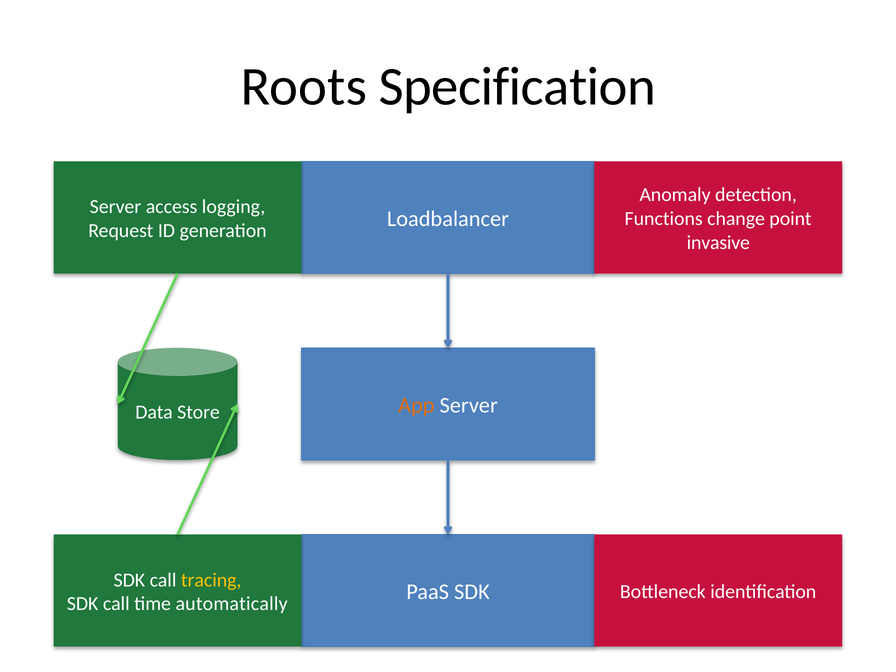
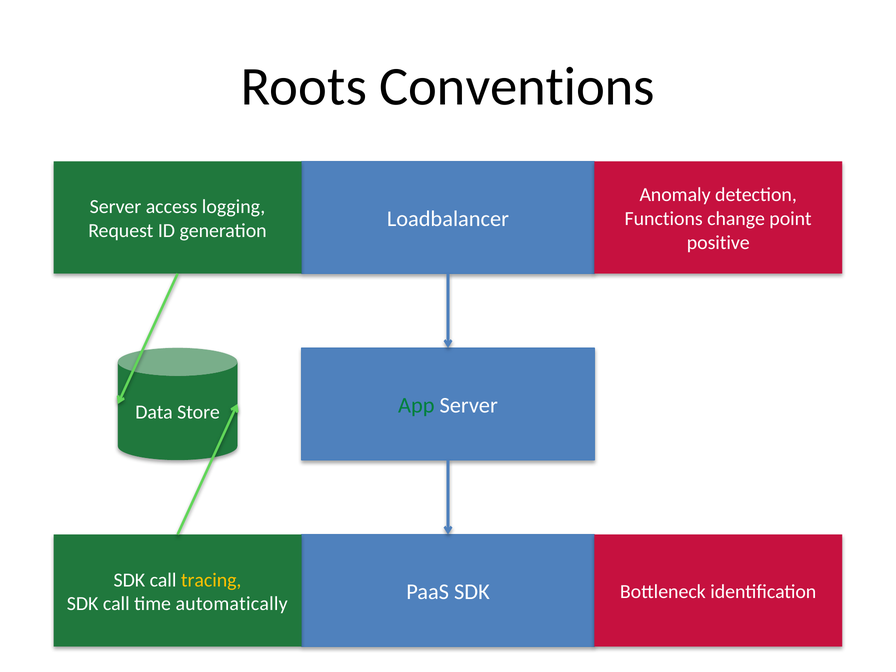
Specification: Specification -> Conventions
invasive: invasive -> positive
App colour: orange -> green
